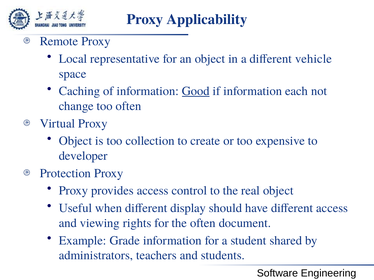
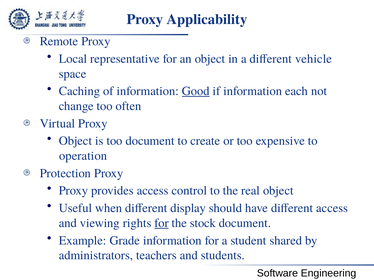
too collection: collection -> document
developer: developer -> operation
for at (162, 223) underline: none -> present
the often: often -> stock
